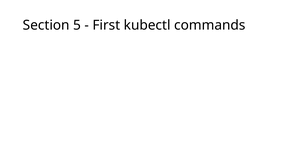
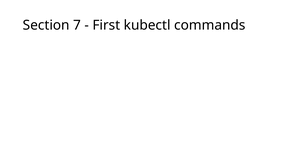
5: 5 -> 7
